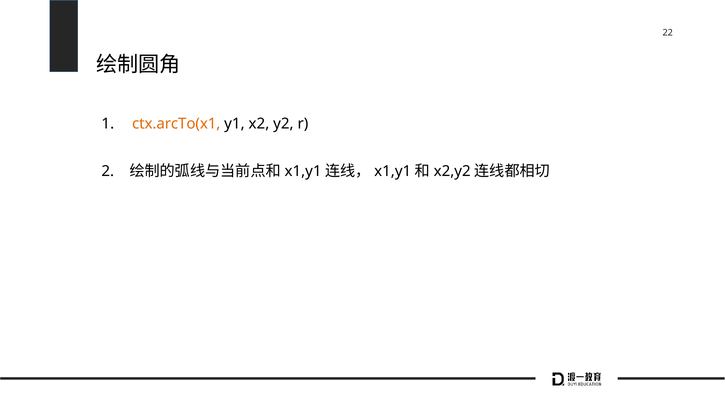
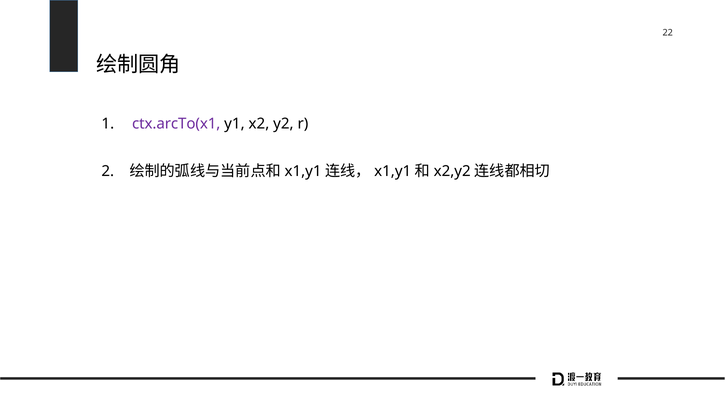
ctx.arcTo(x1 colour: orange -> purple
